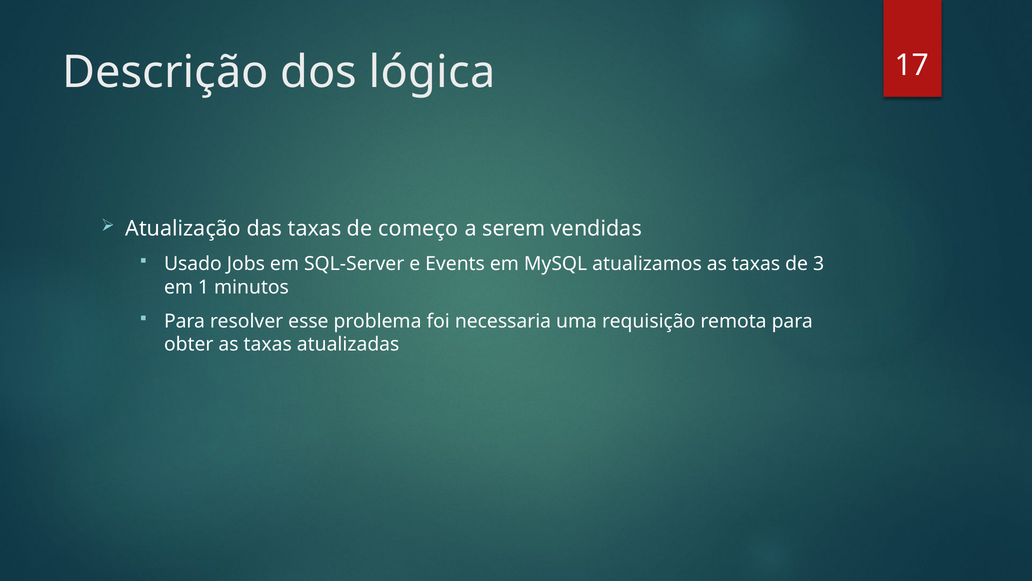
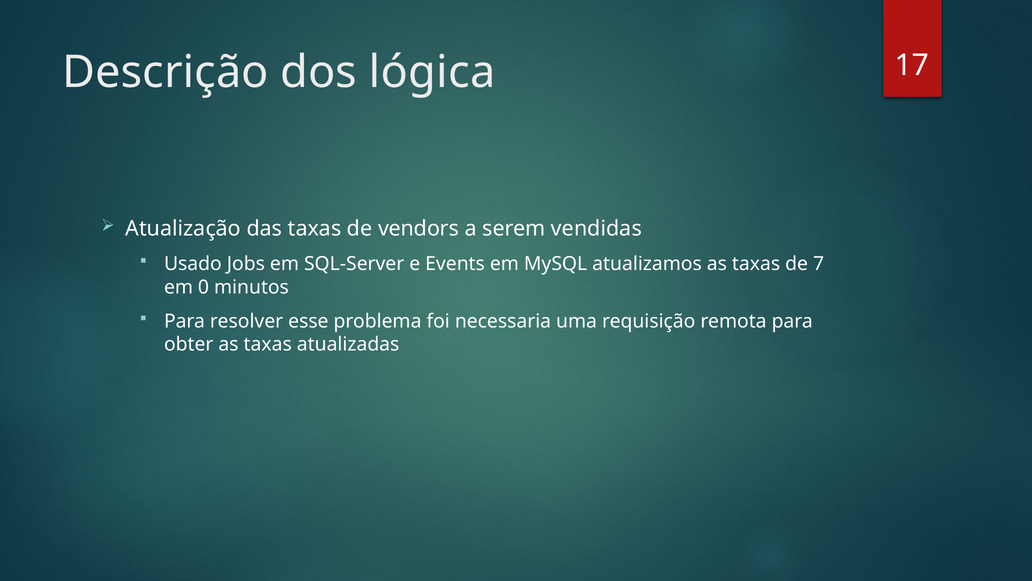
começo: começo -> vendors
3: 3 -> 7
1: 1 -> 0
